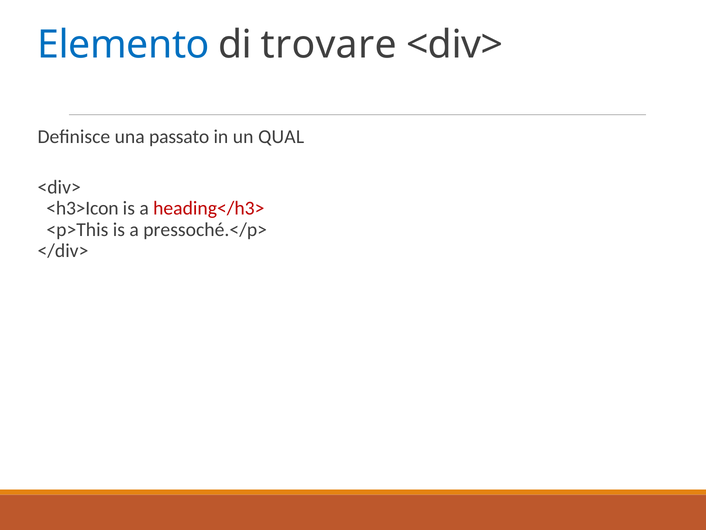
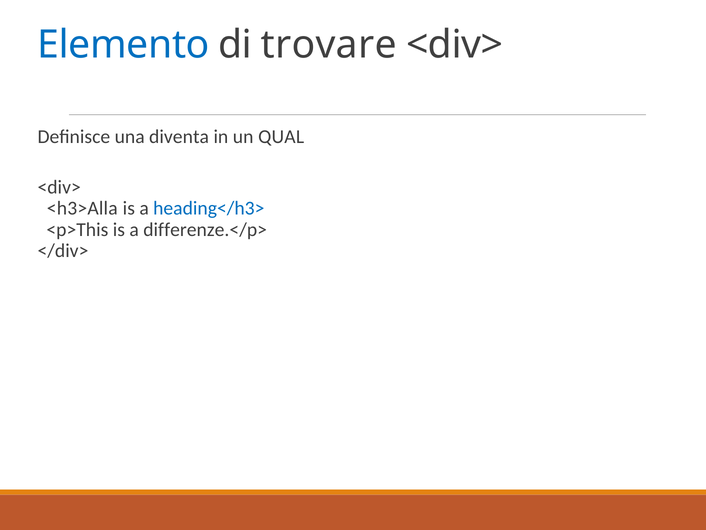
passato: passato -> diventa
<h3>Icon: <h3>Icon -> <h3>Alla
heading</h3> colour: red -> blue
pressoché.</p>: pressoché.</p> -> differenze.</p>
